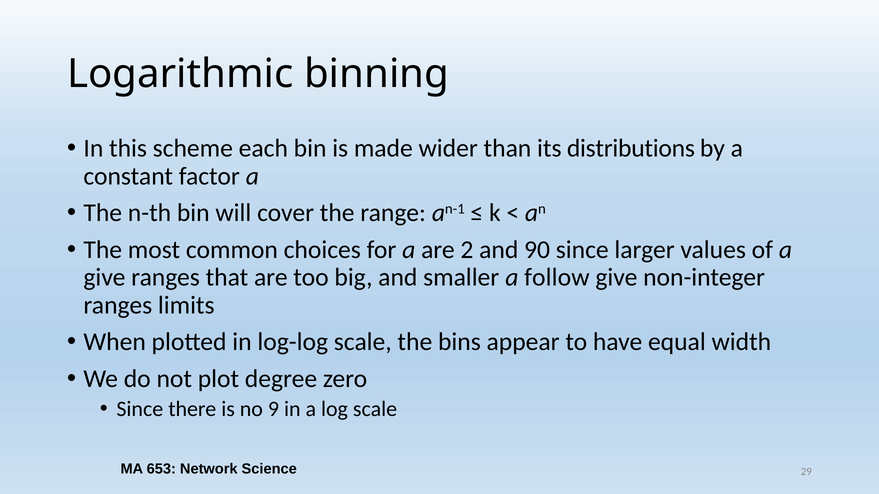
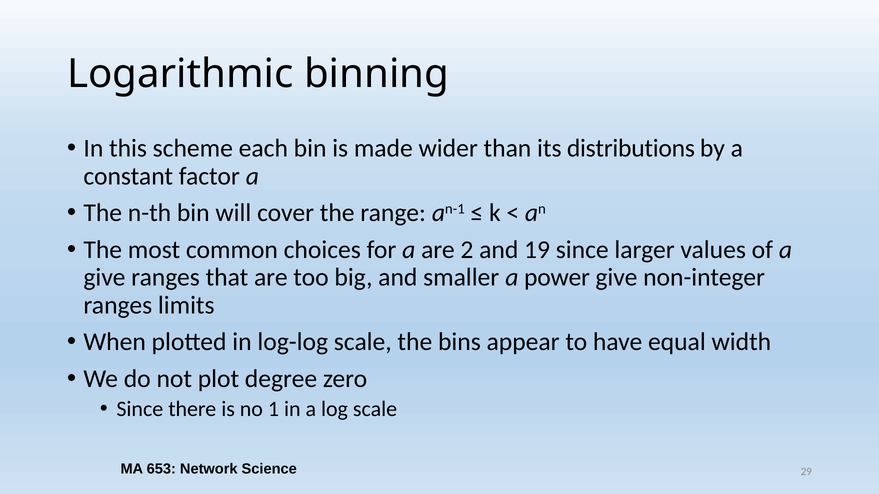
90: 90 -> 19
follow: follow -> power
9: 9 -> 1
